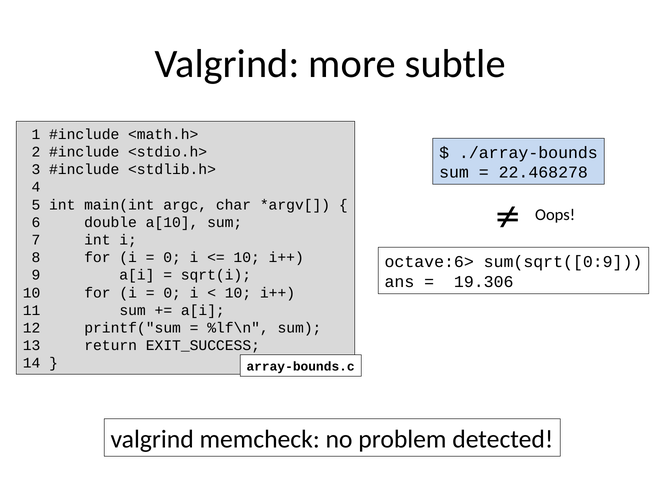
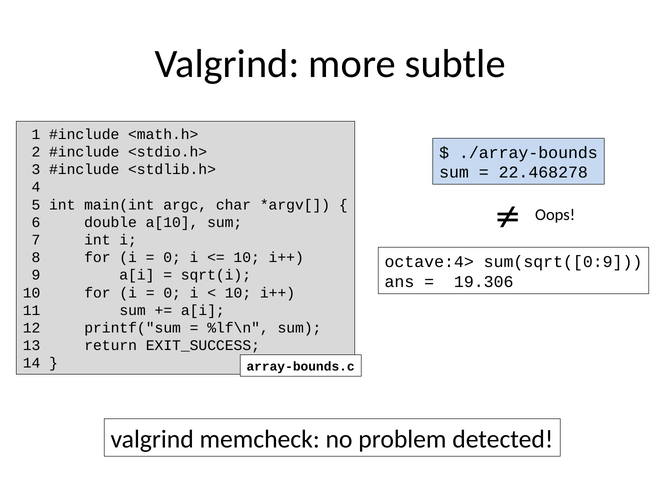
octave:6>: octave:6> -> octave:4>
